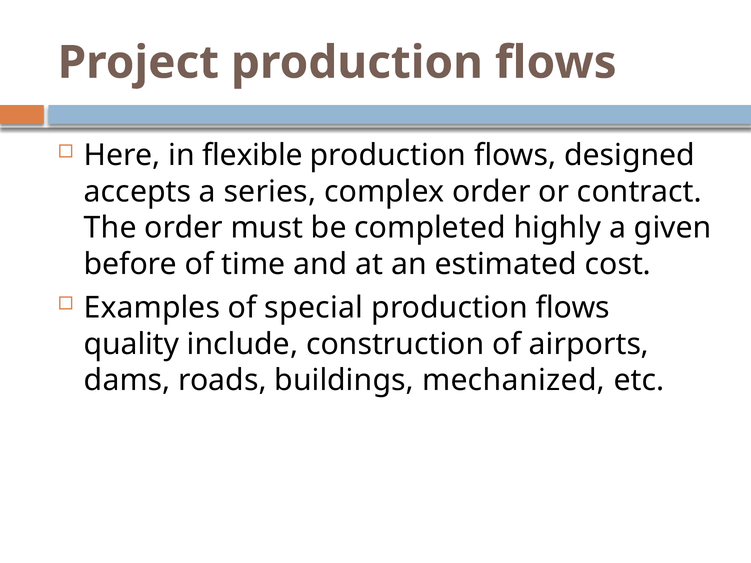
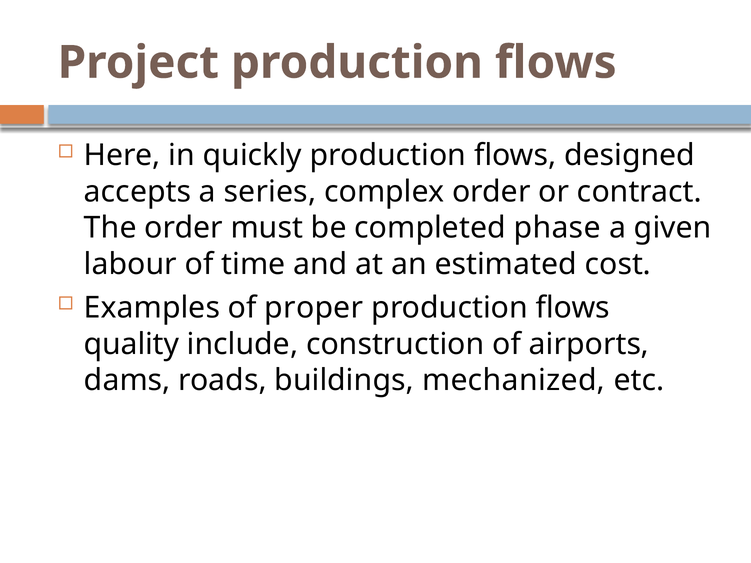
flexible: flexible -> quickly
highly: highly -> phase
before: before -> labour
special: special -> proper
